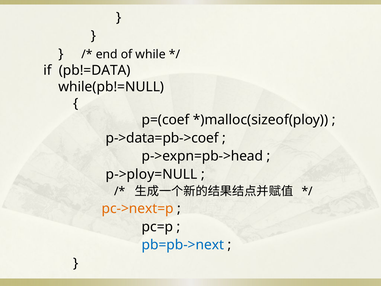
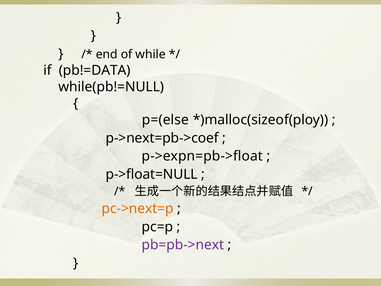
p=(coef: p=(coef -> p=(else
p->data=pb->coef: p->data=pb->coef -> p->next=pb->coef
p->expn=pb->head: p->expn=pb->head -> p->expn=pb->float
p->ploy=NULL: p->ploy=NULL -> p->float=NULL
pb=pb->next colour: blue -> purple
